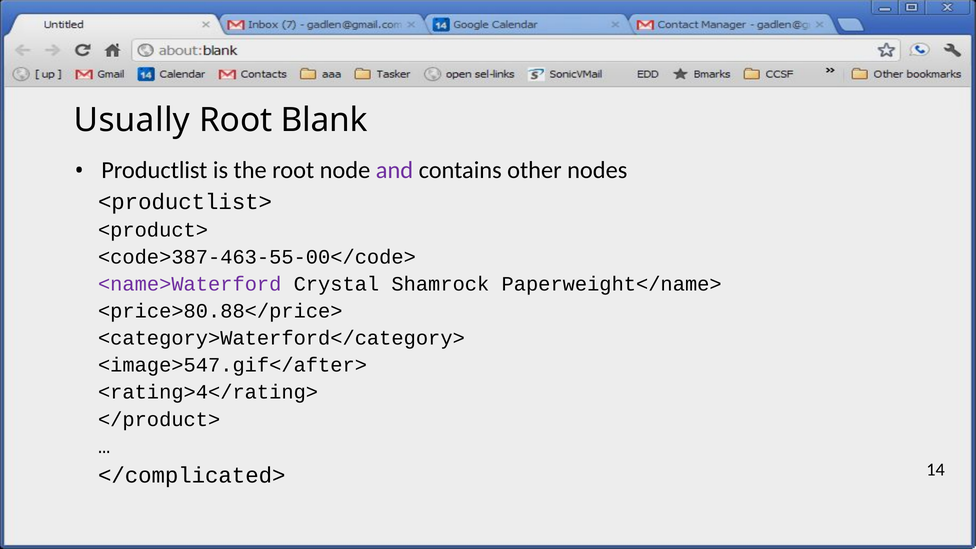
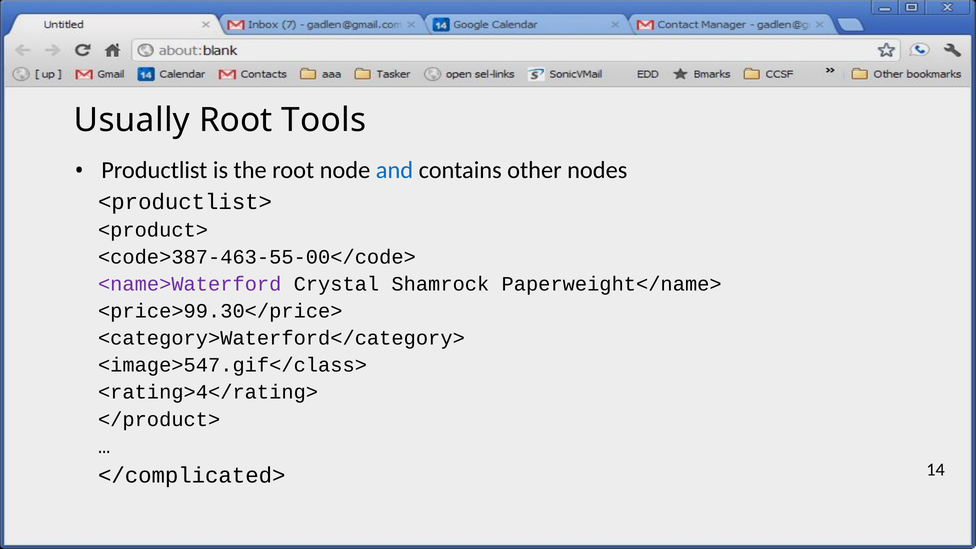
Blank: Blank -> Tools
and colour: purple -> blue
<price>80.88</price>: <price>80.88</price> -> <price>99.30</price>
<image>547.gif</after>: <image>547.gif</after> -> <image>547.gif</class>
